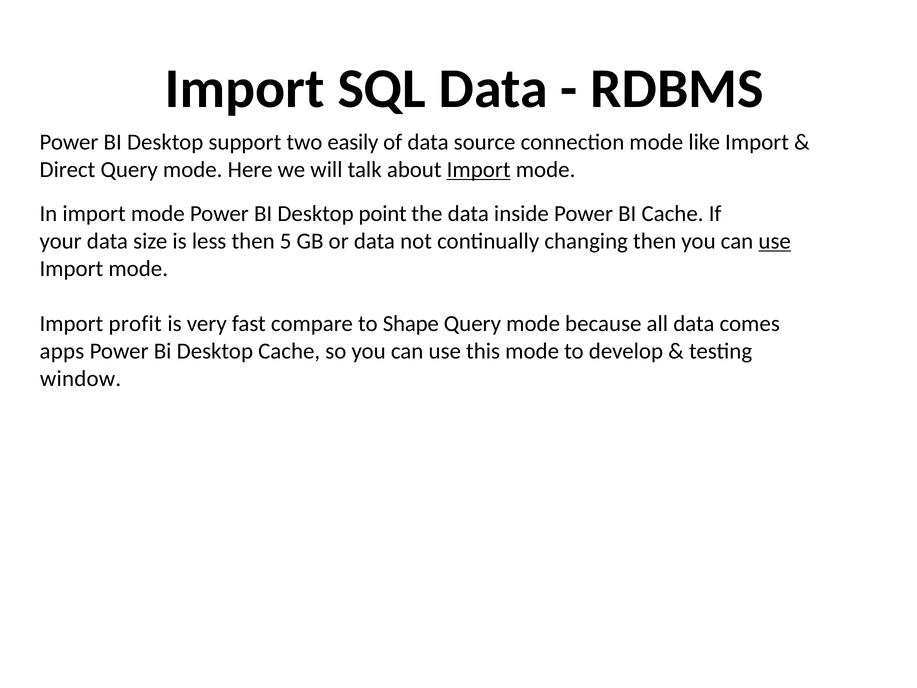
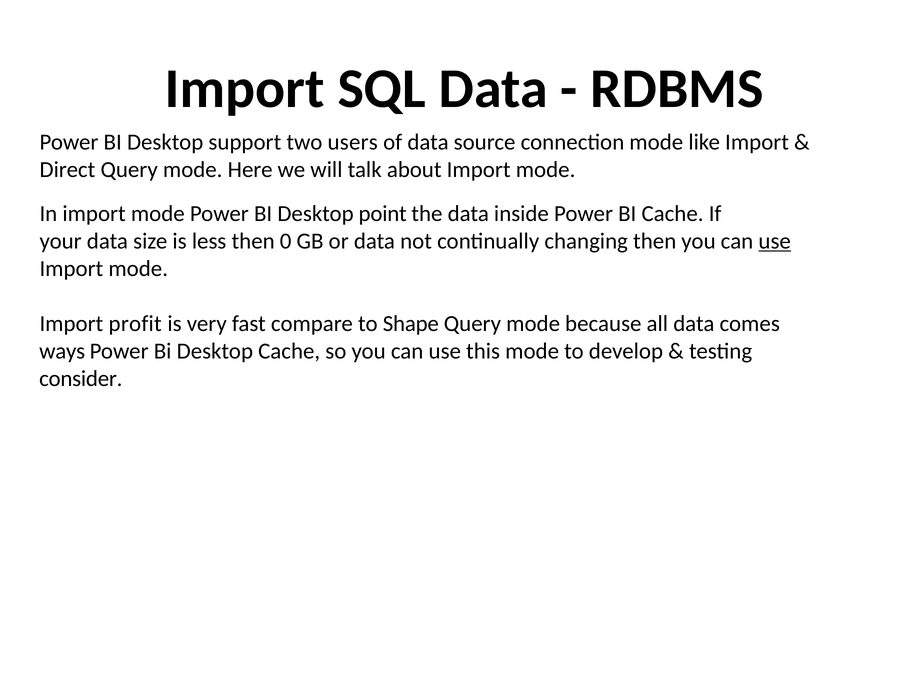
easily: easily -> users
Import at (479, 170) underline: present -> none
5: 5 -> 0
apps: apps -> ways
window: window -> consider
